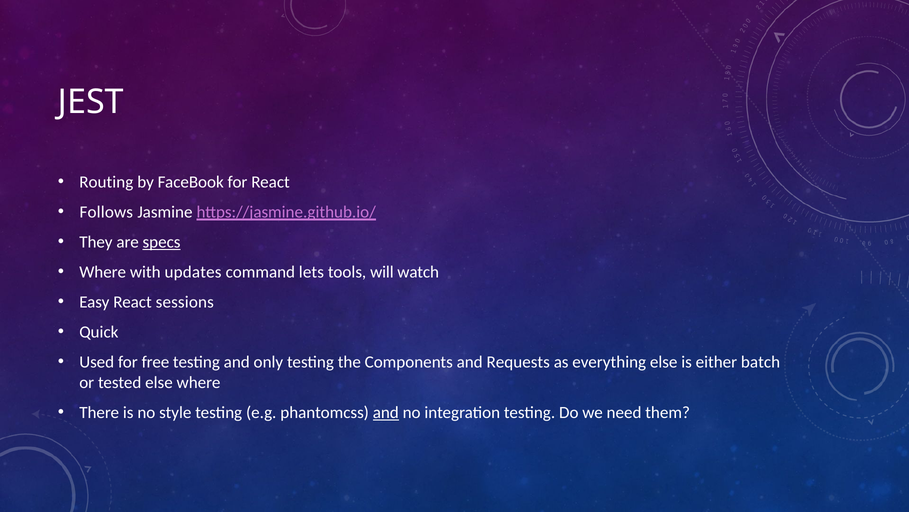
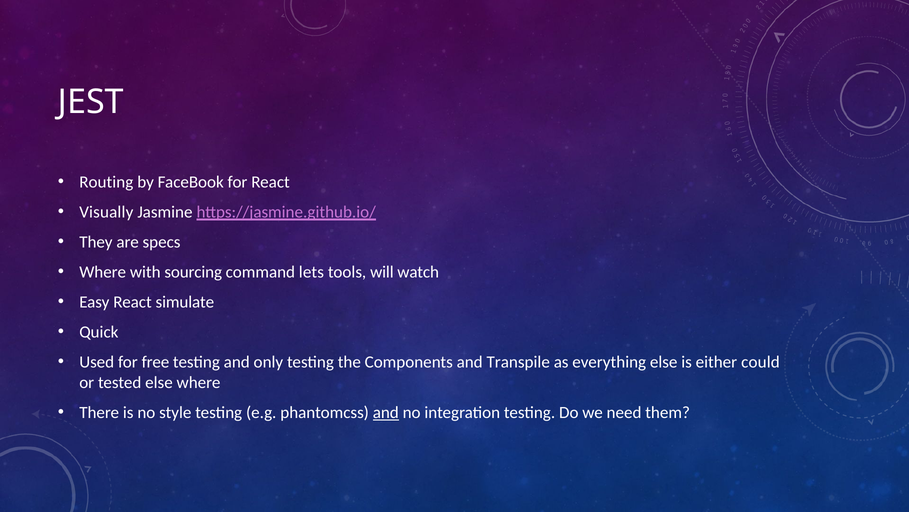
Follows: Follows -> Visually
specs underline: present -> none
updates: updates -> sourcing
sessions: sessions -> simulate
Requests: Requests -> Transpile
batch: batch -> could
